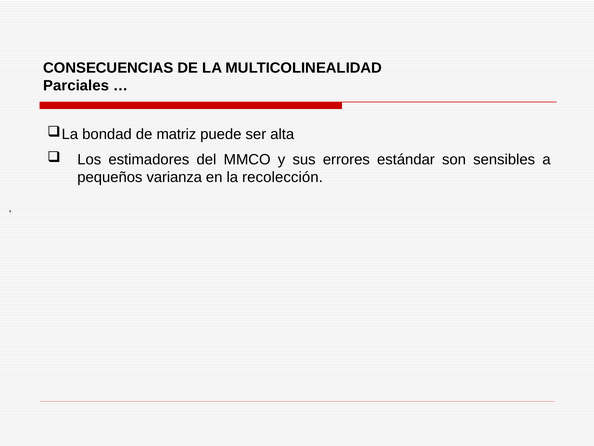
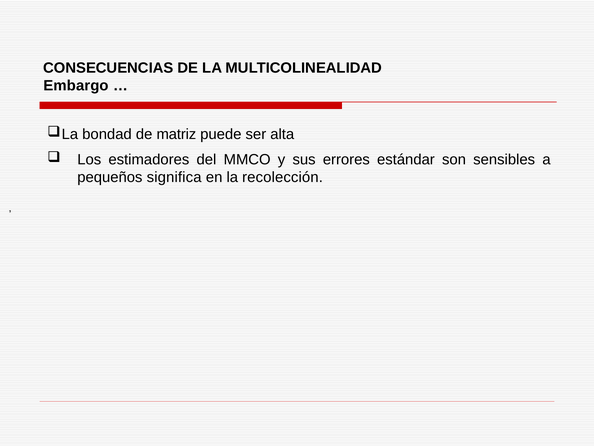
Parciales: Parciales -> Embargo
varianza: varianza -> significa
